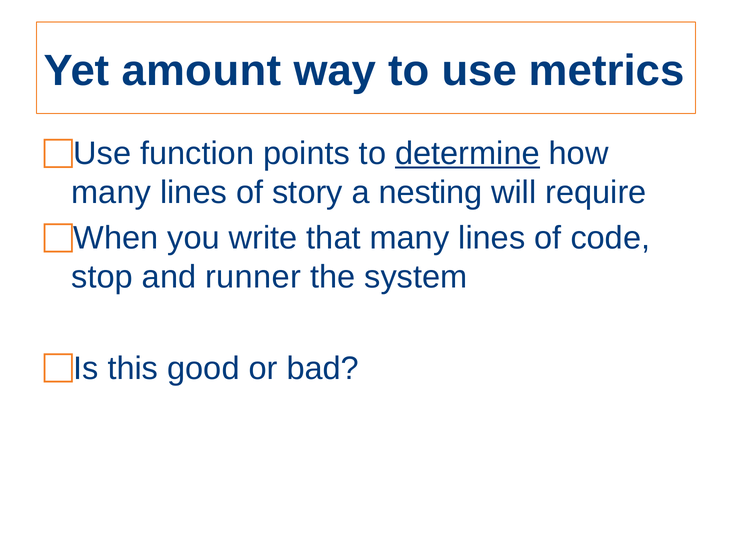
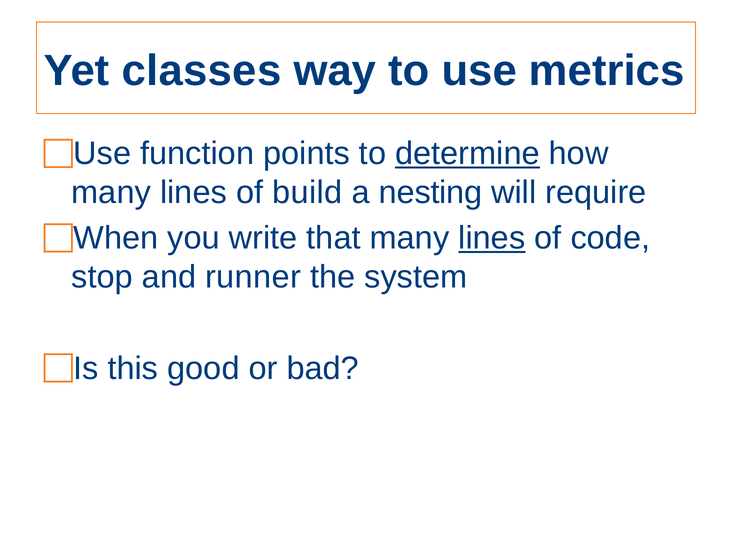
amount: amount -> classes
story: story -> build
lines at (492, 238) underline: none -> present
